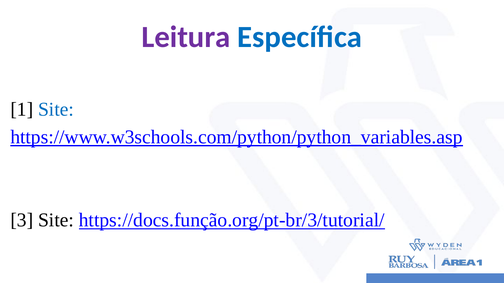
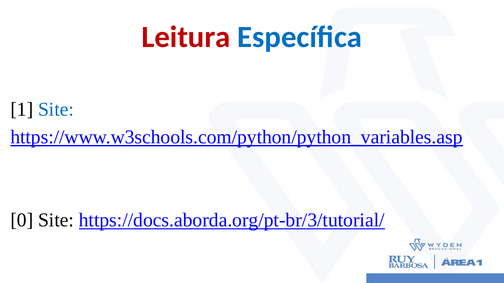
Leitura colour: purple -> red
3: 3 -> 0
https://docs.função.org/pt-br/3/tutorial/: https://docs.função.org/pt-br/3/tutorial/ -> https://docs.aborda.org/pt-br/3/tutorial/
